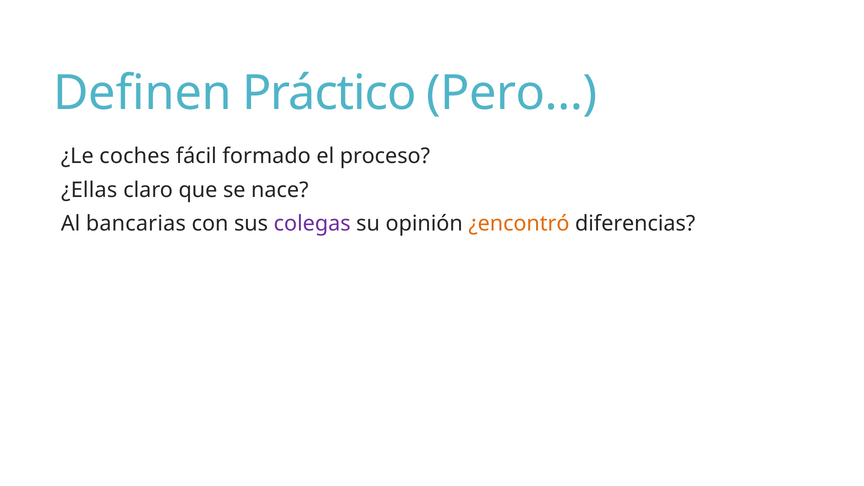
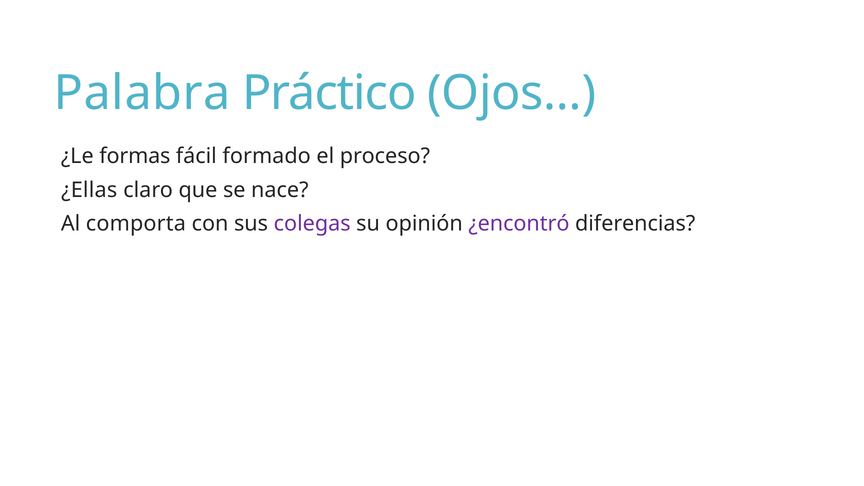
Definen: Definen -> Palabra
Pero…: Pero… -> Ojos…
coches: coches -> formas
bancarias: bancarias -> comporta
¿encontró colour: orange -> purple
